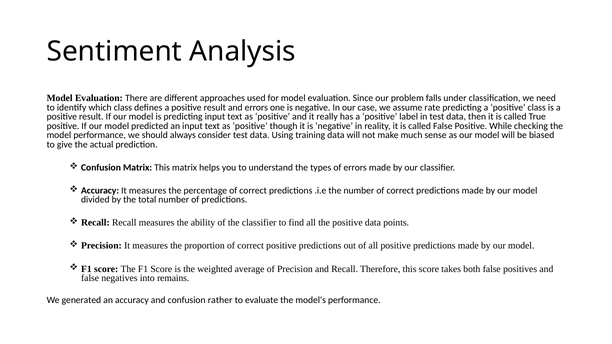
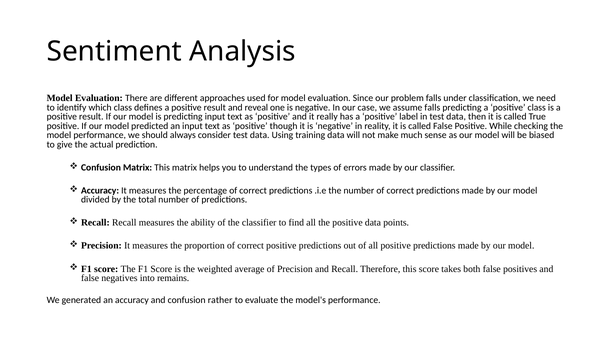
and errors: errors -> reveal
assume rate: rate -> falls
